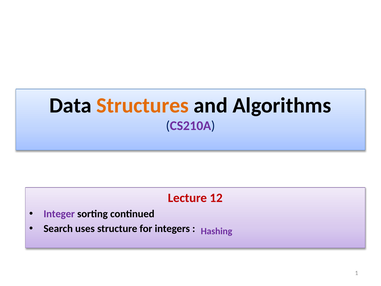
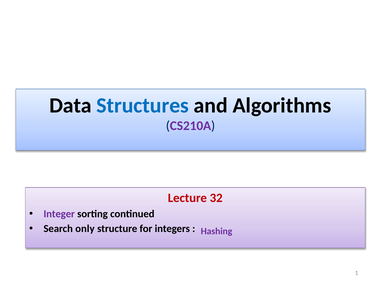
Structures colour: orange -> blue
12: 12 -> 32
uses: uses -> only
